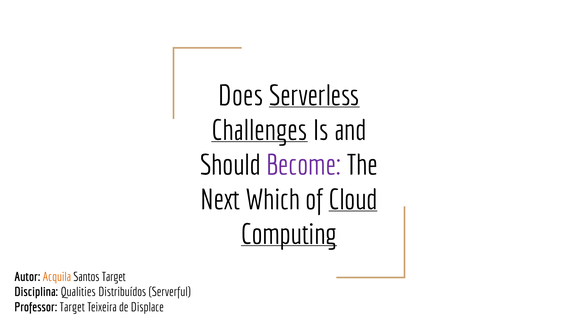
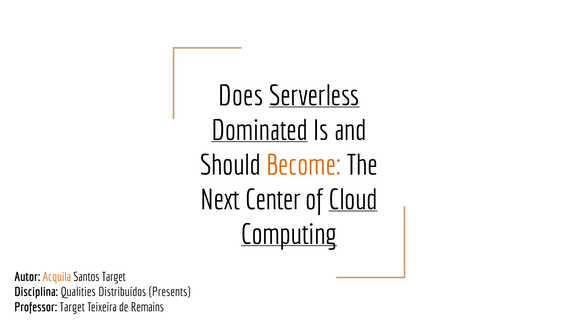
Challenges: Challenges -> Dominated
Become colour: purple -> orange
Which: Which -> Center
Serverful: Serverful -> Presents
Displace: Displace -> Remains
